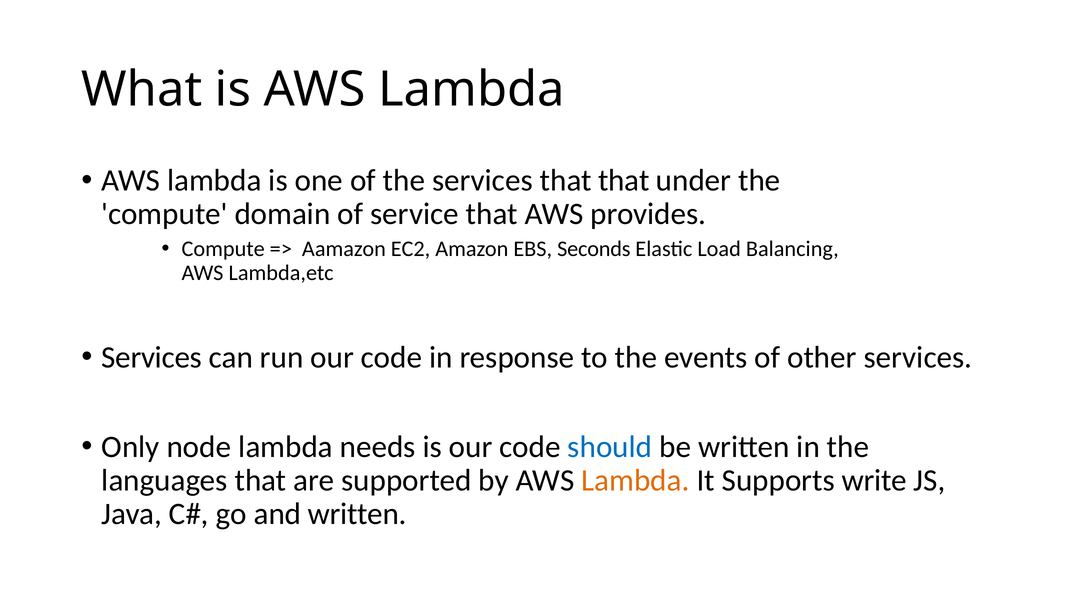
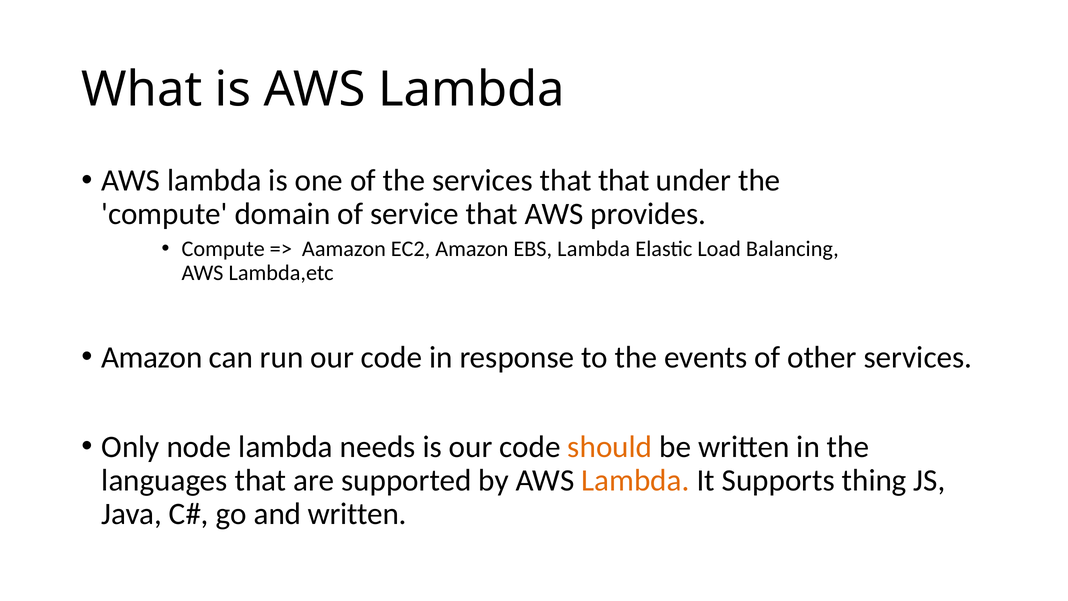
EBS Seconds: Seconds -> Lambda
Services at (152, 357): Services -> Amazon
should colour: blue -> orange
write: write -> thing
